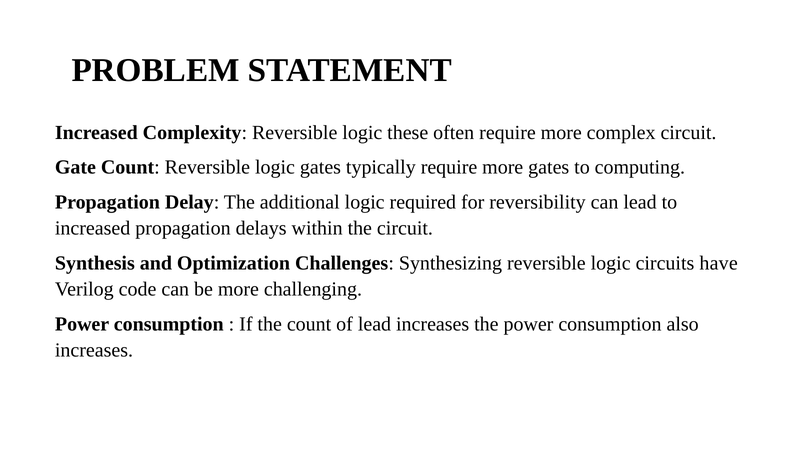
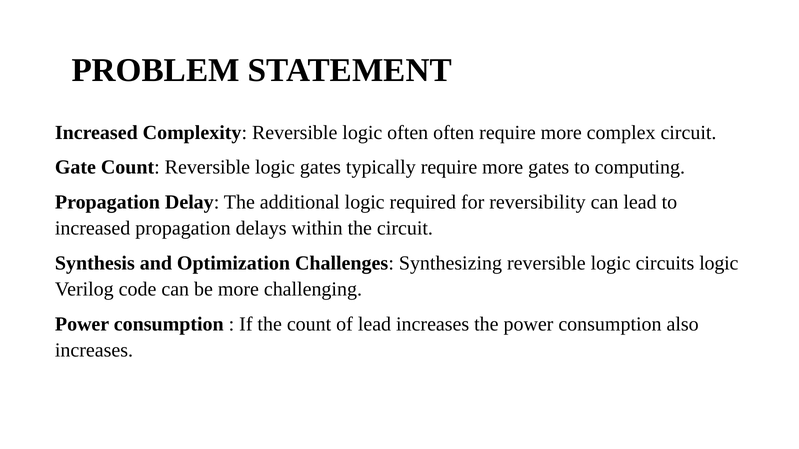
logic these: these -> often
circuits have: have -> logic
